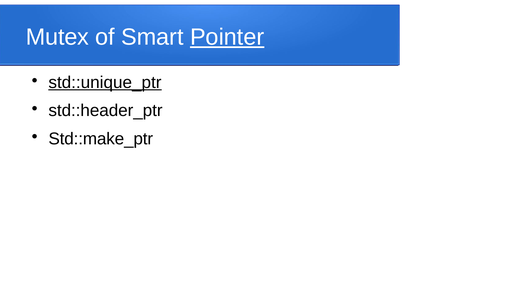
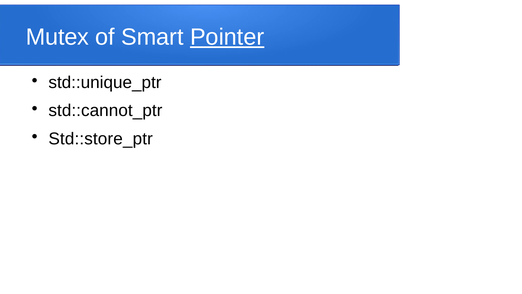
std::unique_ptr underline: present -> none
std::header_ptr: std::header_ptr -> std::cannot_ptr
Std::make_ptr: Std::make_ptr -> Std::store_ptr
